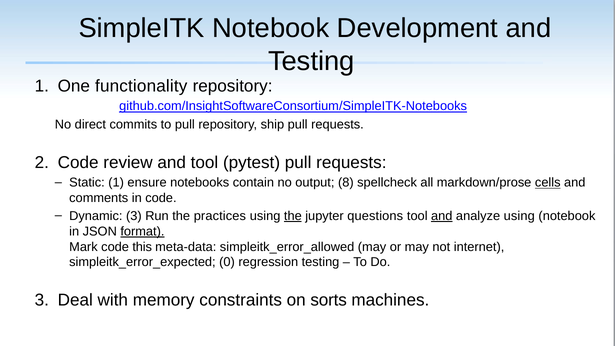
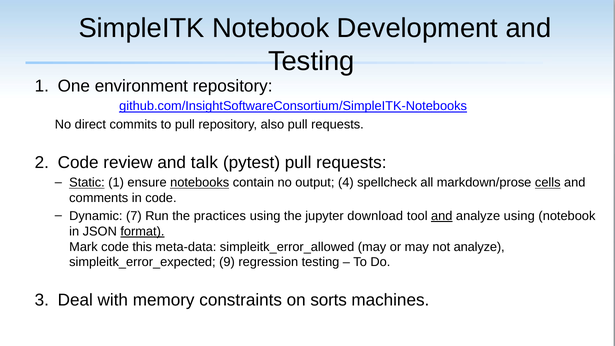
functionality: functionality -> environment
ship: ship -> also
and tool: tool -> talk
Static underline: none -> present
notebooks underline: none -> present
8: 8 -> 4
Dynamic 3: 3 -> 7
the at (293, 216) underline: present -> none
questions: questions -> download
not internet: internet -> analyze
0: 0 -> 9
